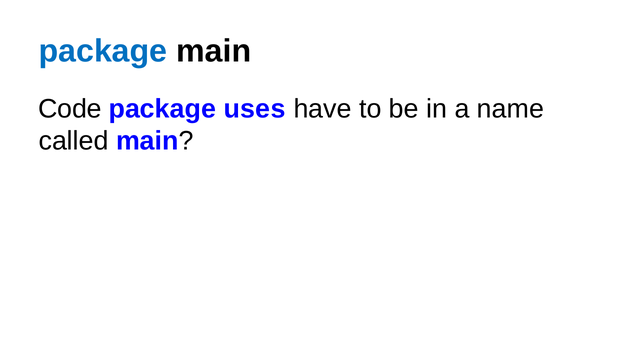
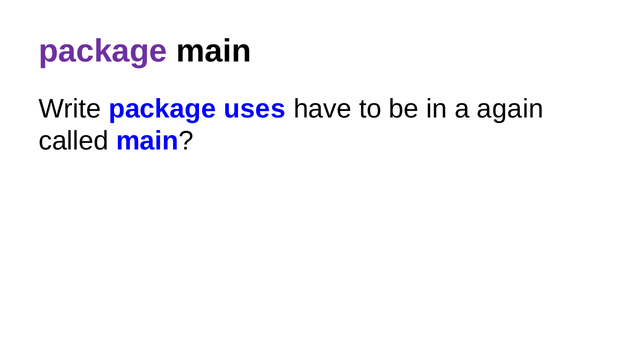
package at (103, 51) colour: blue -> purple
Code: Code -> Write
name: name -> again
